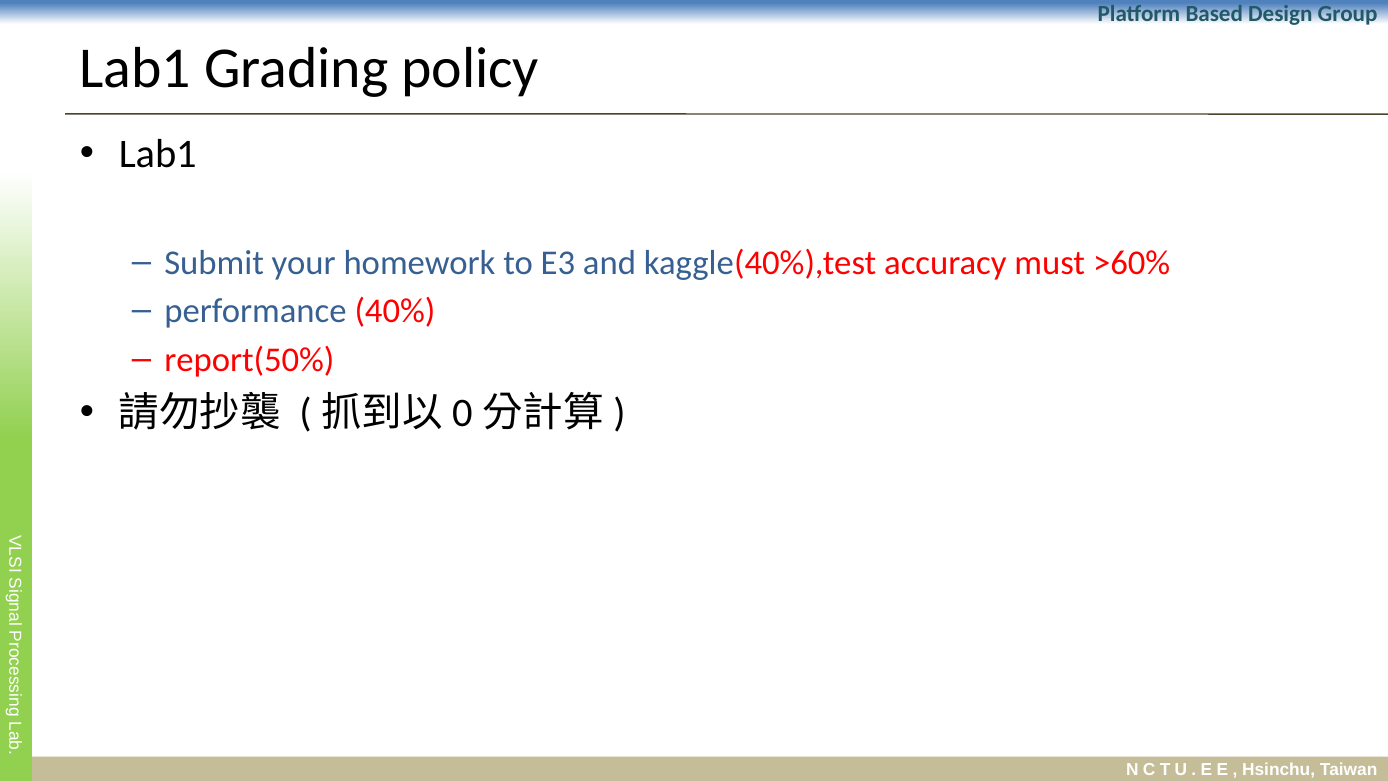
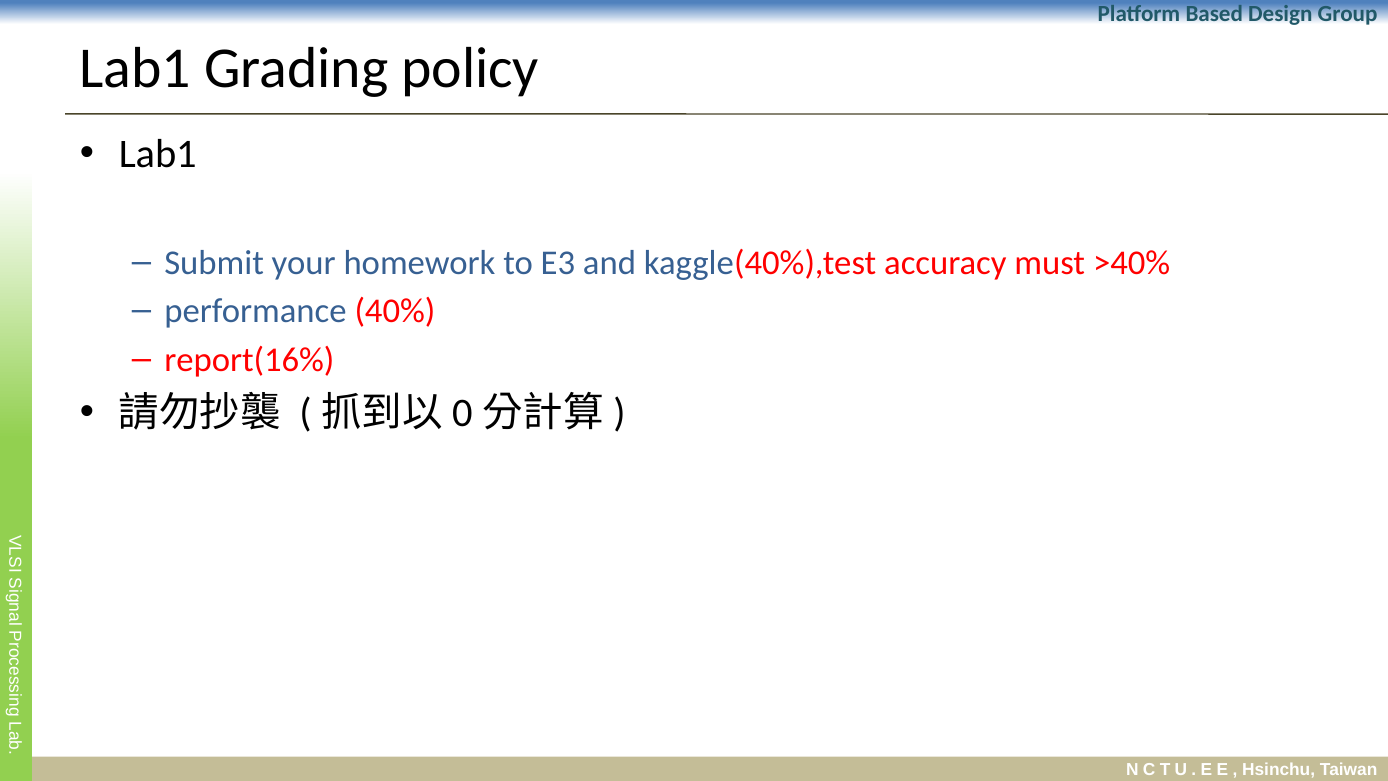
>60%: >60% -> >40%
report(50%: report(50% -> report(16%
